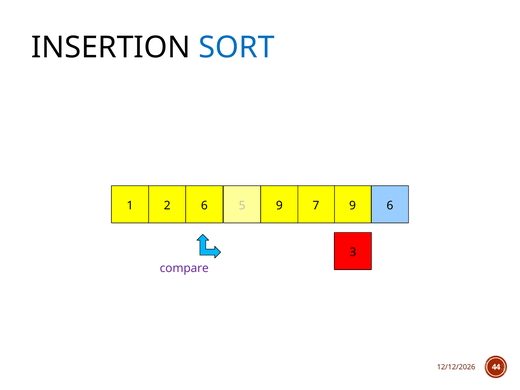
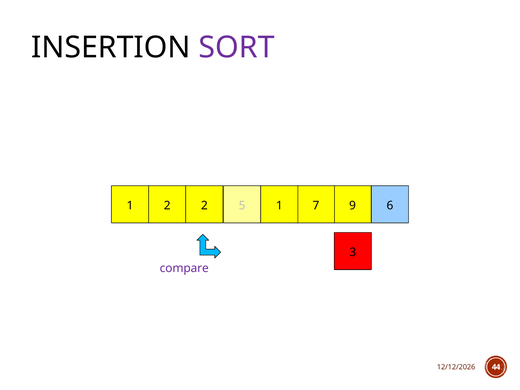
SORT colour: blue -> purple
1 6: 6 -> 2
2 9: 9 -> 1
